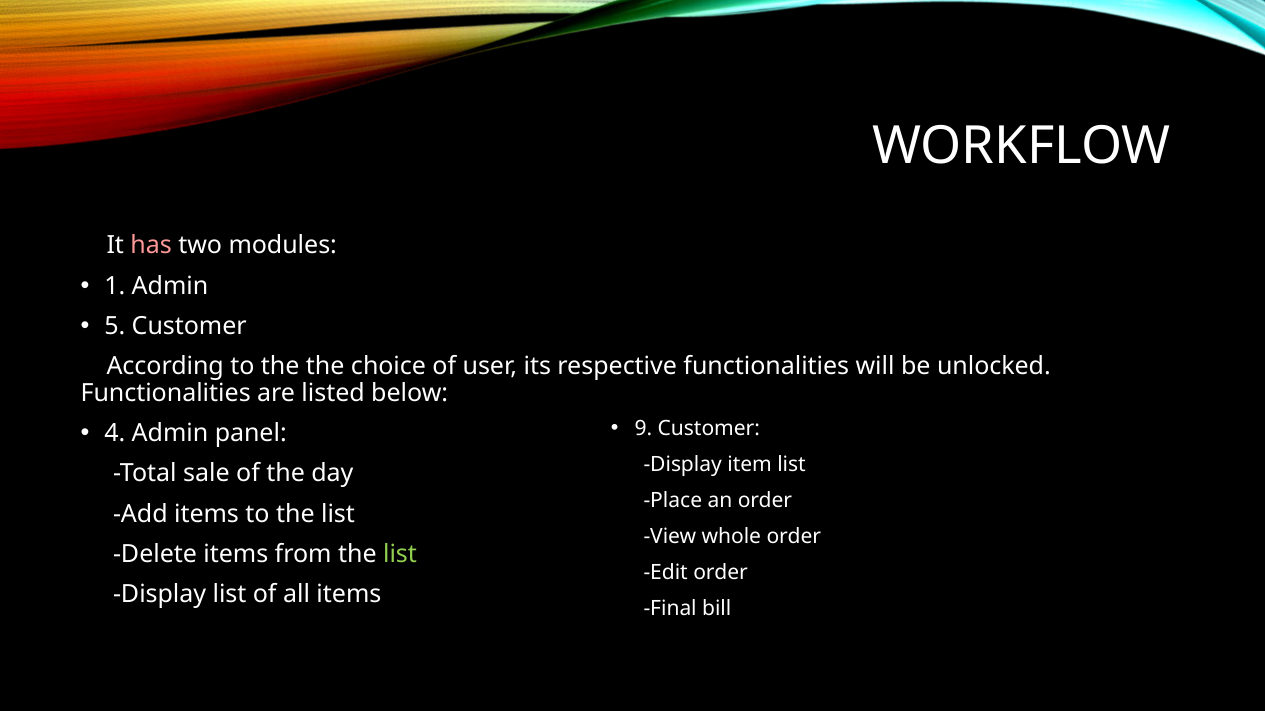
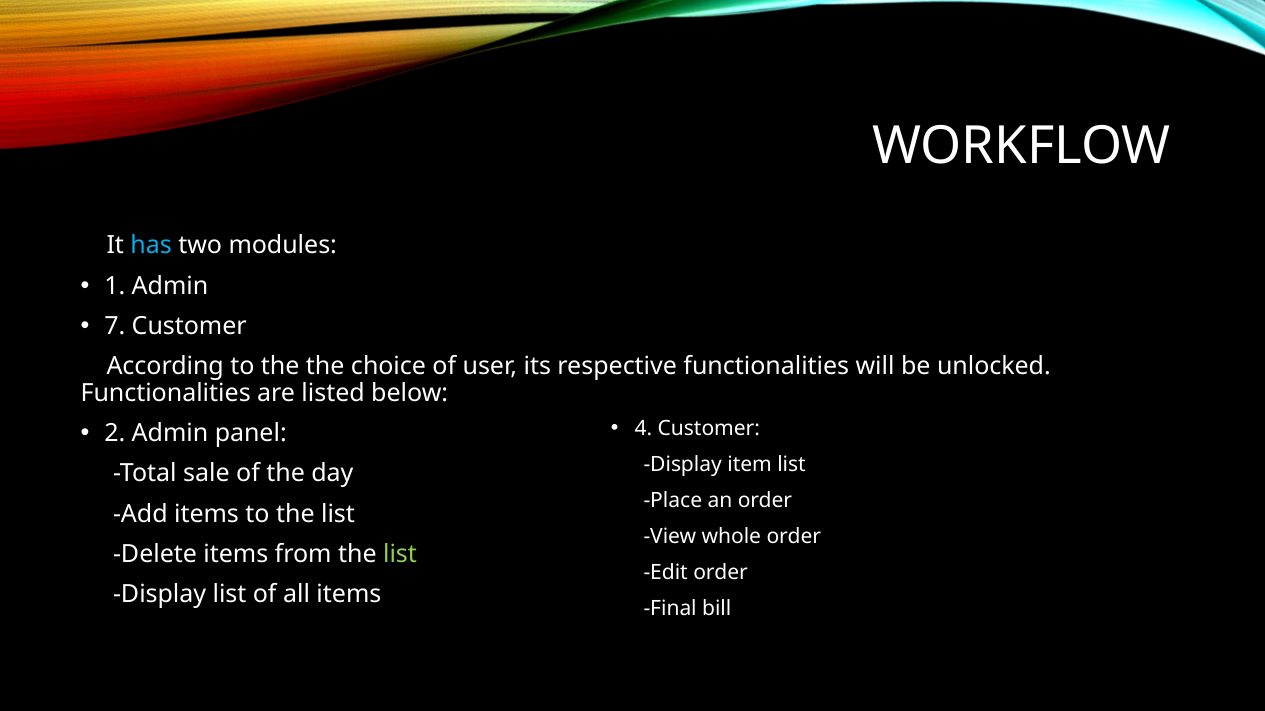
has colour: pink -> light blue
5: 5 -> 7
9: 9 -> 4
4: 4 -> 2
